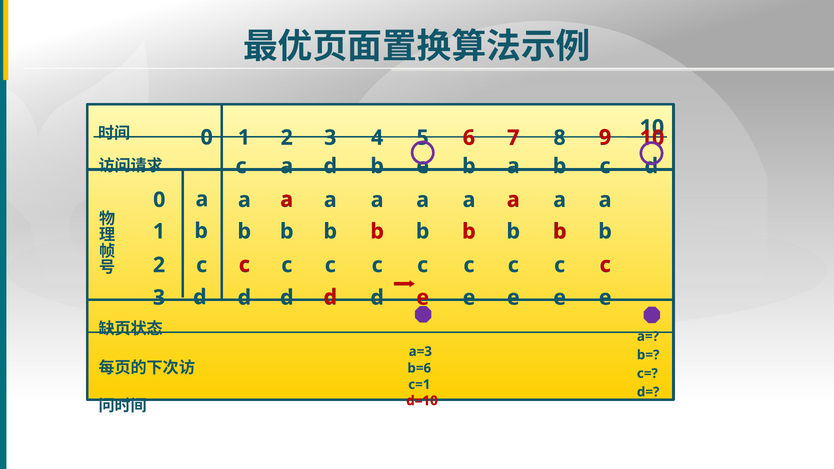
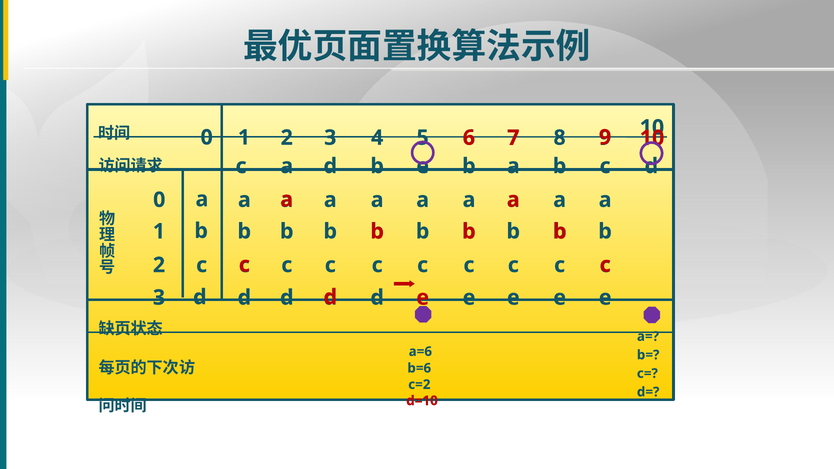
a=3: a=3 -> a=6
c=1: c=1 -> c=2
